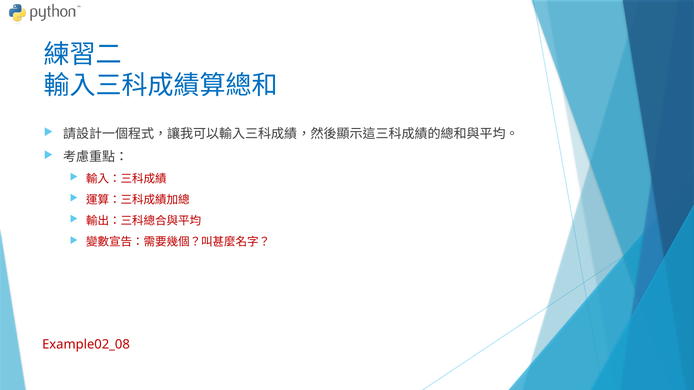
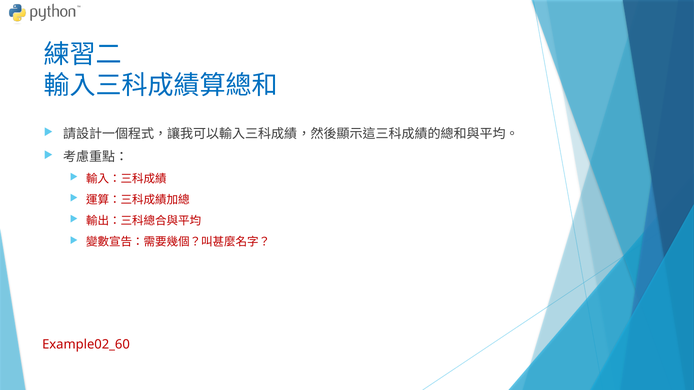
Example02_08: Example02_08 -> Example02_60
